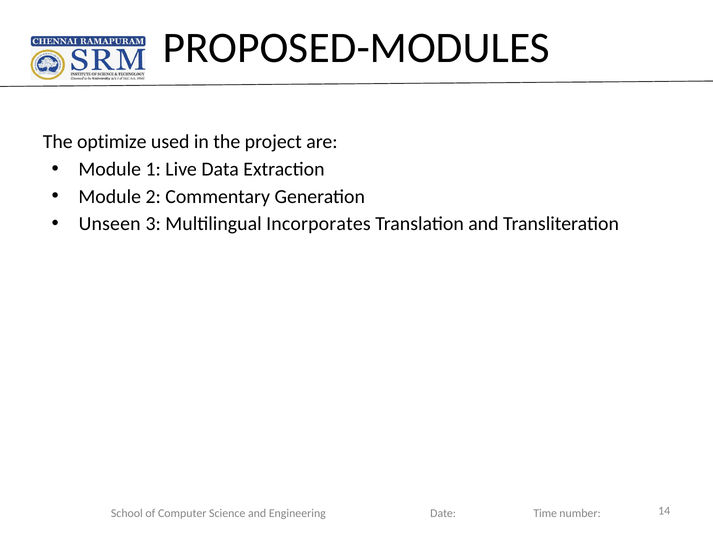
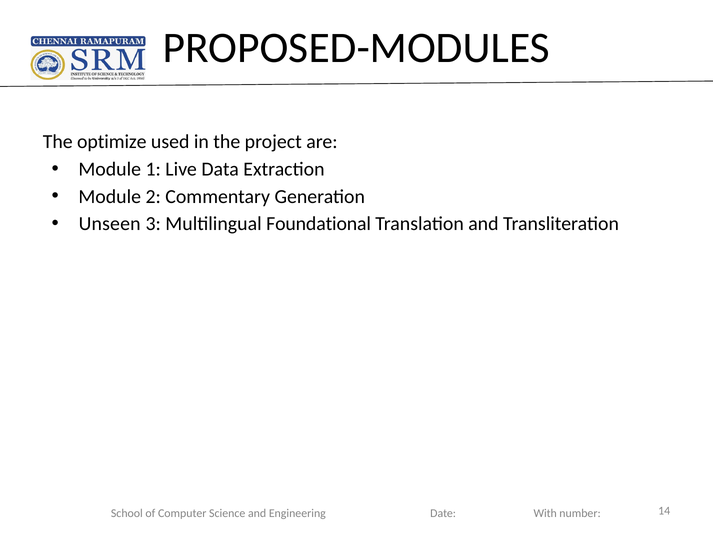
Incorporates: Incorporates -> Foundational
Time: Time -> With
